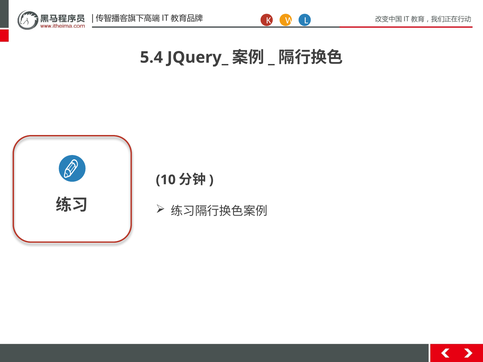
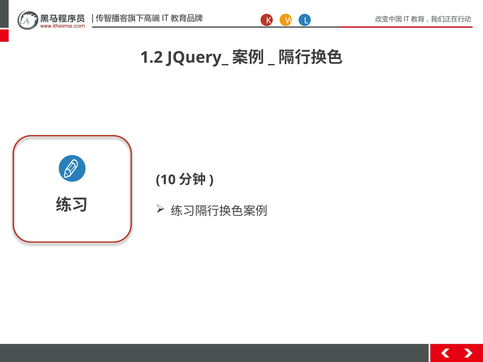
5.4: 5.4 -> 1.2
